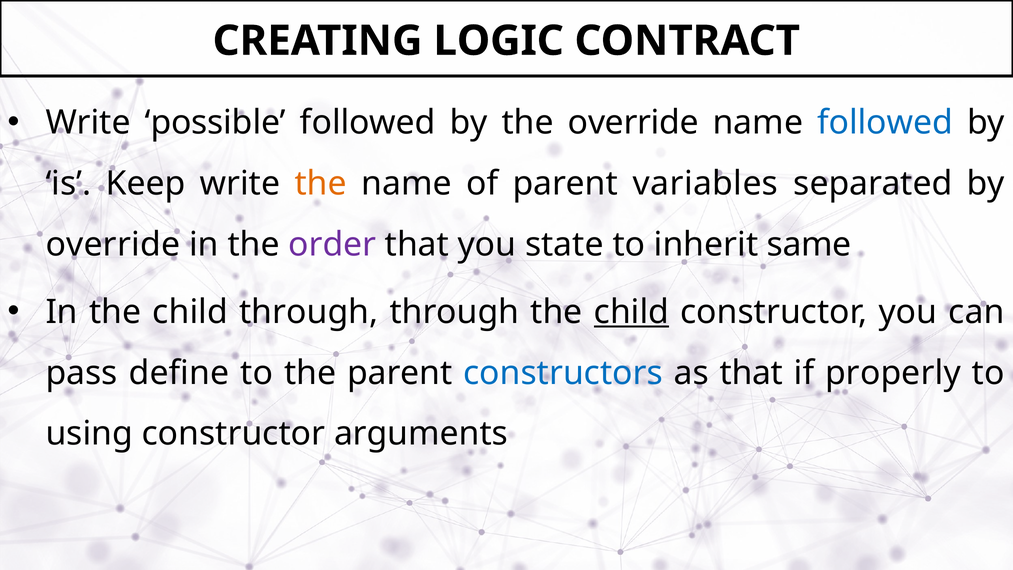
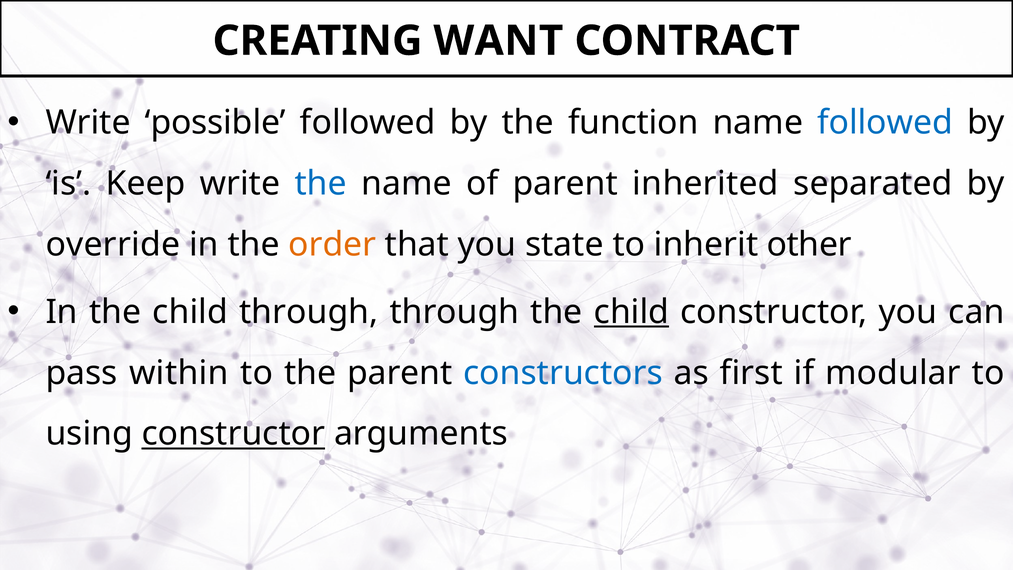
LOGIC: LOGIC -> WANT
the override: override -> function
the at (321, 184) colour: orange -> blue
variables: variables -> inherited
order colour: purple -> orange
same: same -> other
define: define -> within
as that: that -> first
properly: properly -> modular
constructor at (233, 434) underline: none -> present
